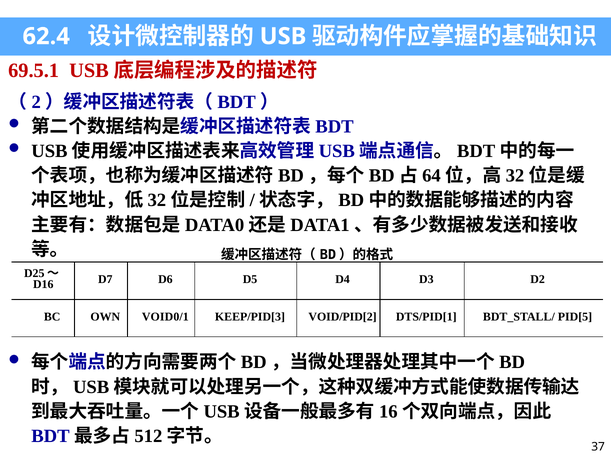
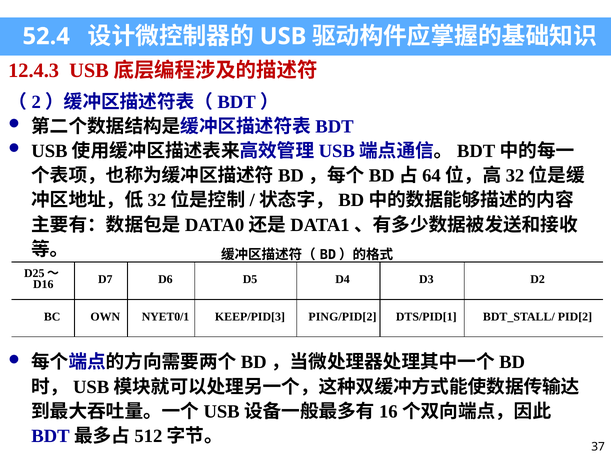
62.4: 62.4 -> 52.4
69.5.1: 69.5.1 -> 12.4.3
VOID0/1: VOID0/1 -> NYET0/1
VOID/PID[2: VOID/PID[2 -> PING/PID[2
PID[5: PID[5 -> PID[2
